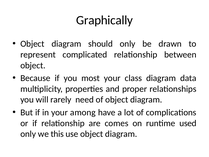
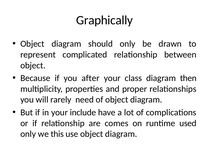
most: most -> after
data: data -> then
among: among -> include
